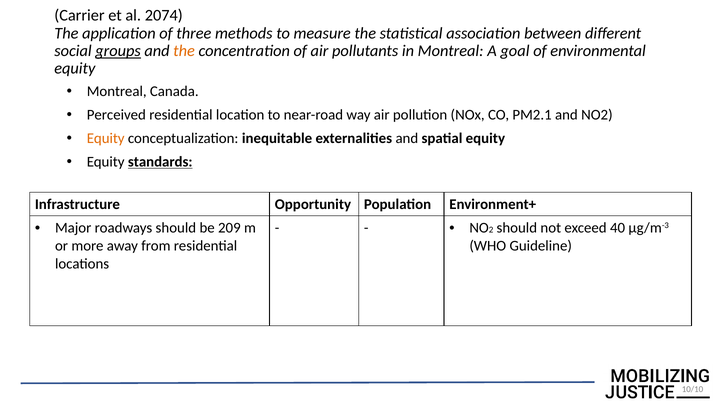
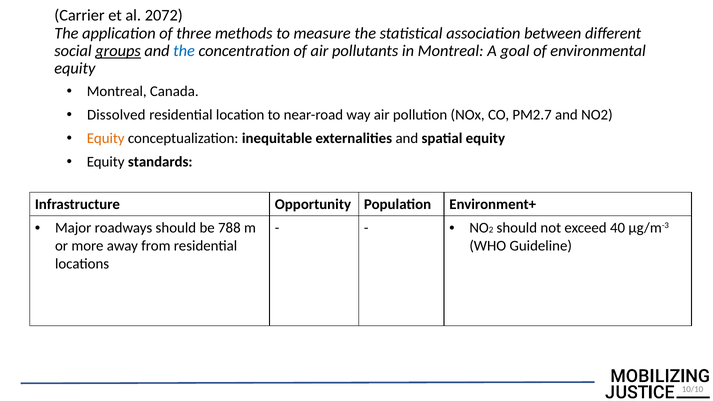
2074: 2074 -> 2072
the at (184, 51) colour: orange -> blue
Perceived: Perceived -> Dissolved
PM2.1: PM2.1 -> PM2.7
standards underline: present -> none
209: 209 -> 788
